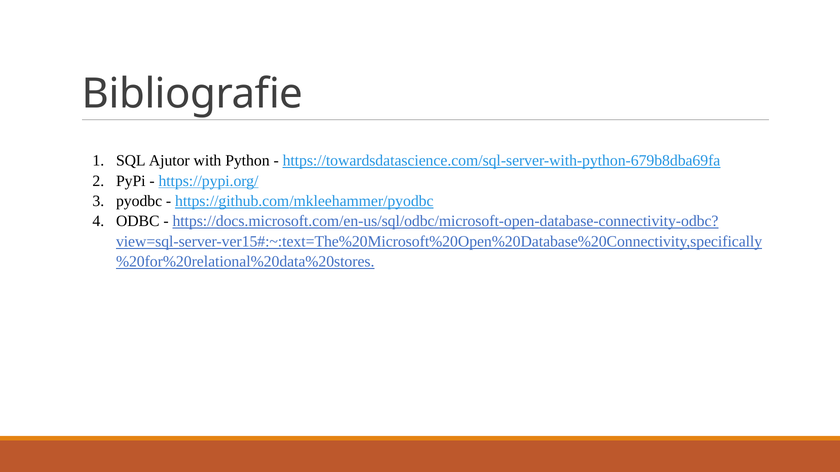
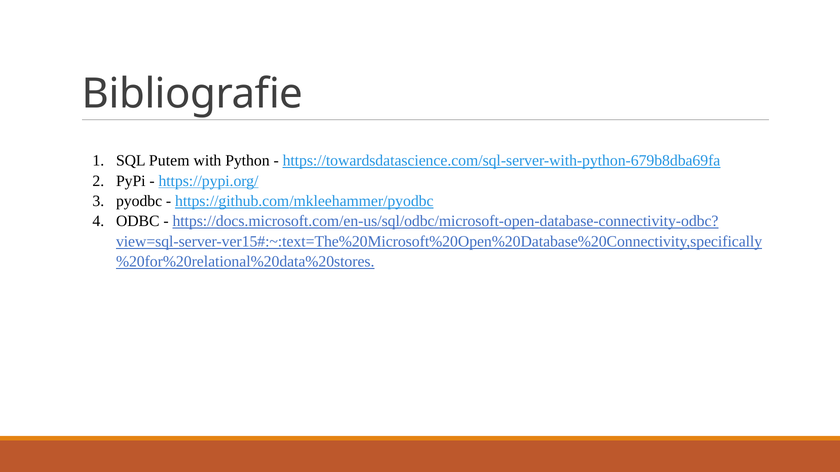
Ajutor: Ajutor -> Putem
